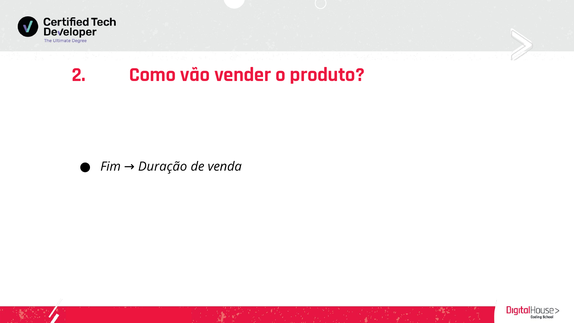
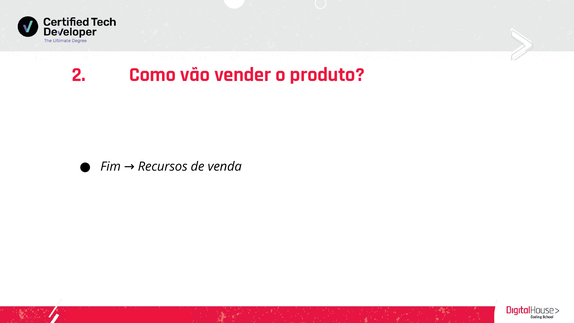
Duração: Duração -> Recursos
